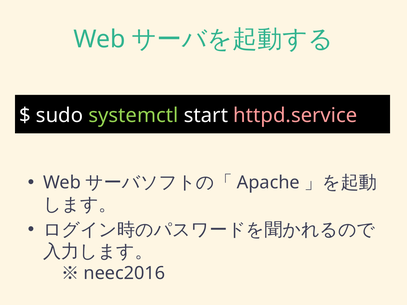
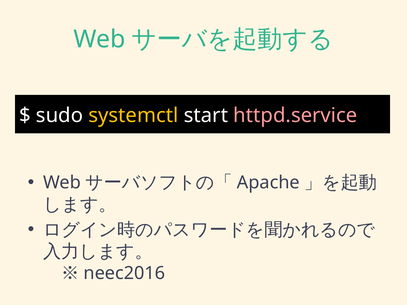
systemctl colour: light green -> yellow
